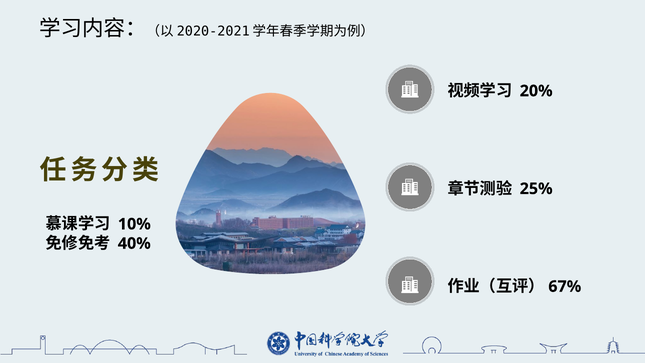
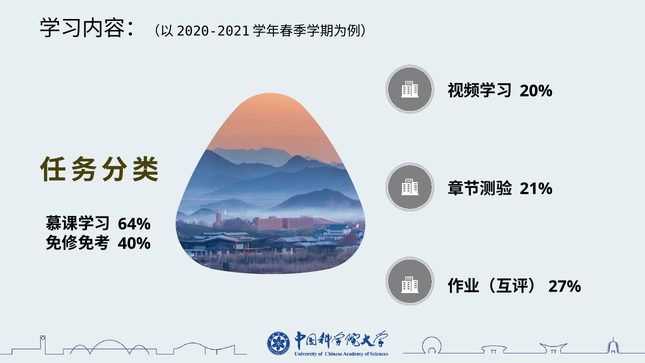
25%: 25% -> 21%
10%: 10% -> 64%
67%: 67% -> 27%
